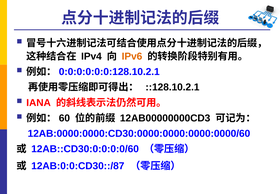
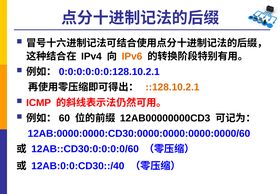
::128.10.2.1 colour: black -> orange
IANA: IANA -> ICMP
12AB:0:0:CD30::/87: 12AB:0:0:CD30::/87 -> 12AB:0:0:CD30::/40
